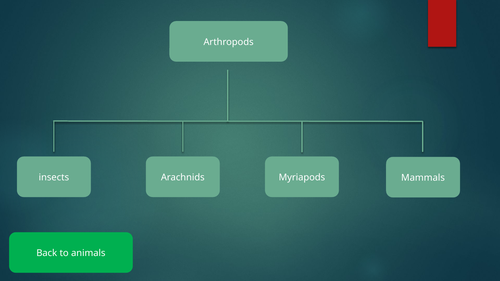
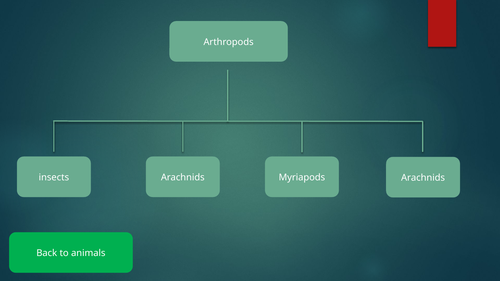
insects Mammals: Mammals -> Arachnids
